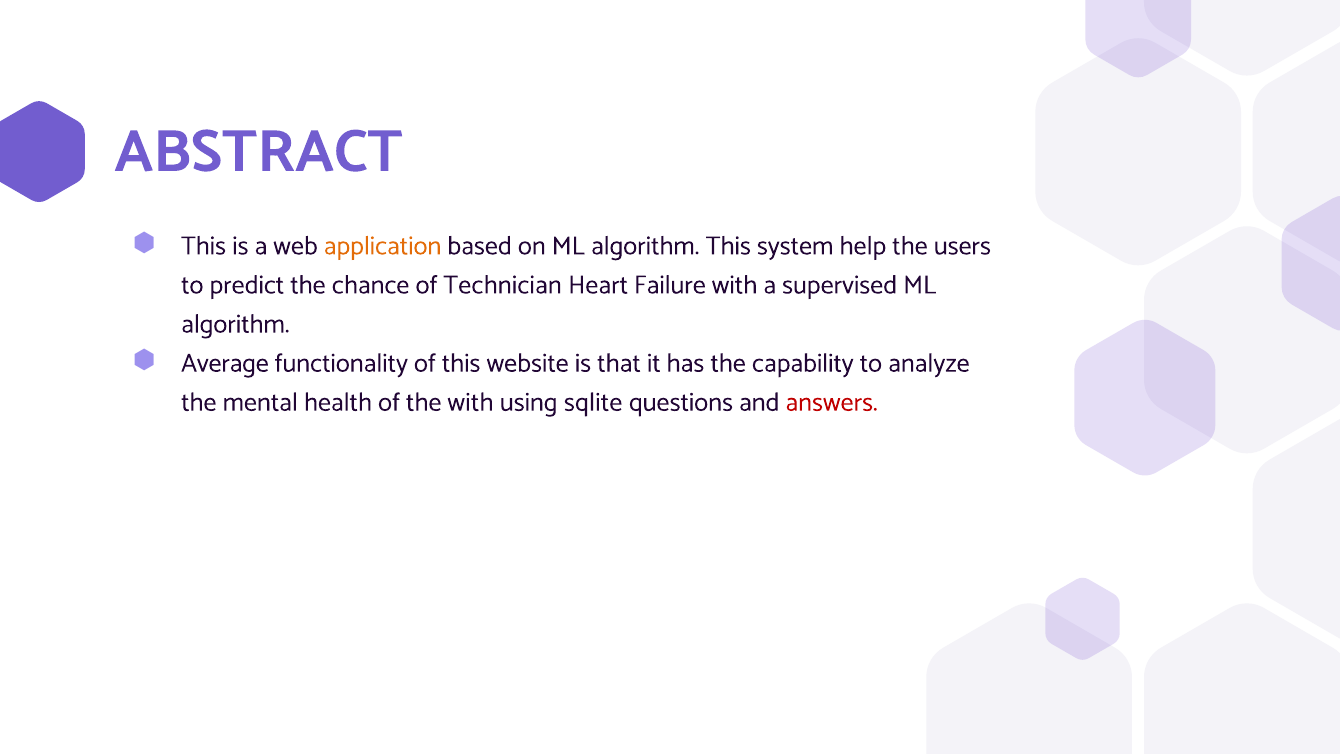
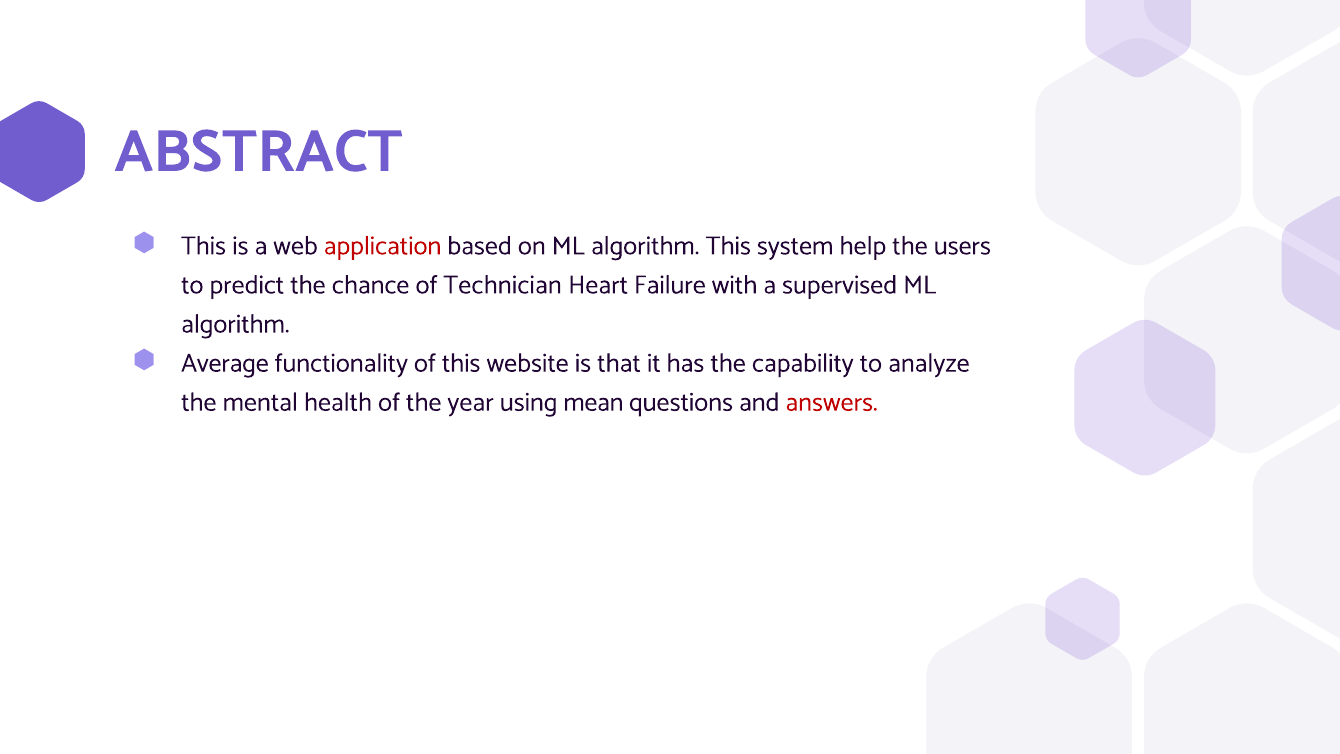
application colour: orange -> red
the with: with -> year
sqlite: sqlite -> mean
